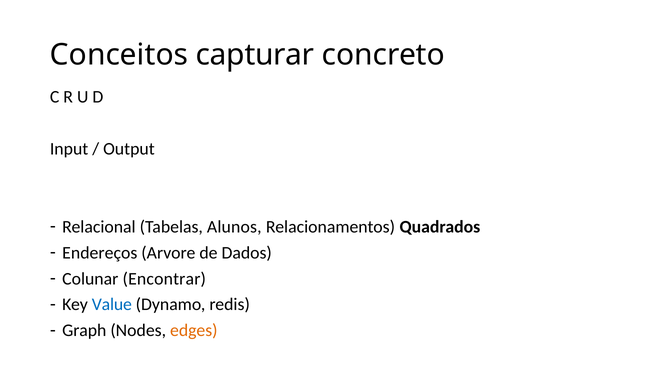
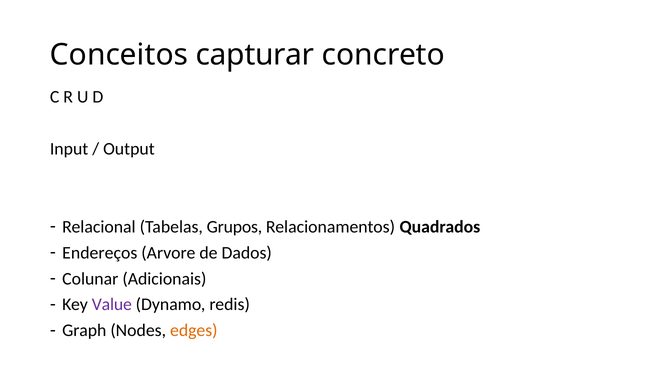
Alunos: Alunos -> Grupos
Encontrar: Encontrar -> Adicionais
Value colour: blue -> purple
